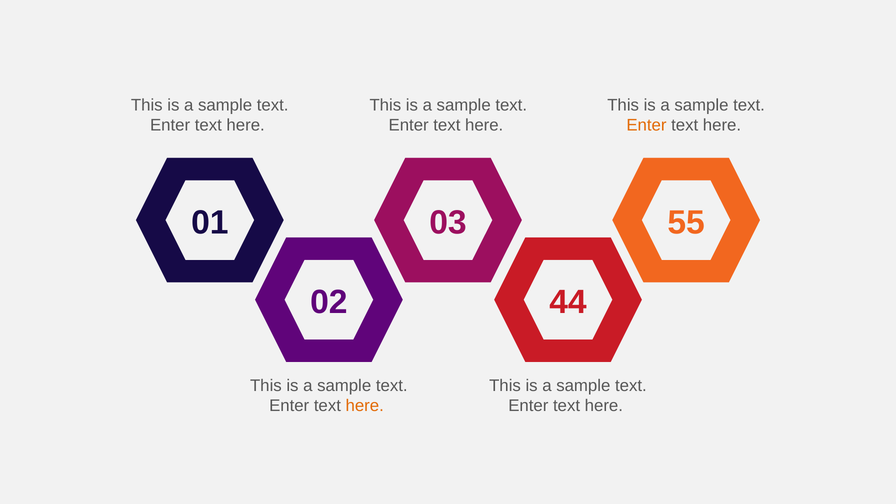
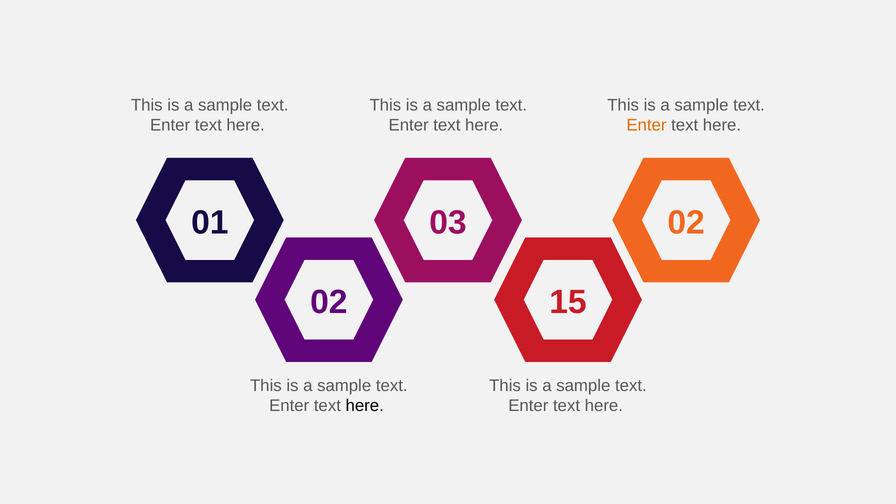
03 55: 55 -> 02
44: 44 -> 15
here at (365, 406) colour: orange -> black
